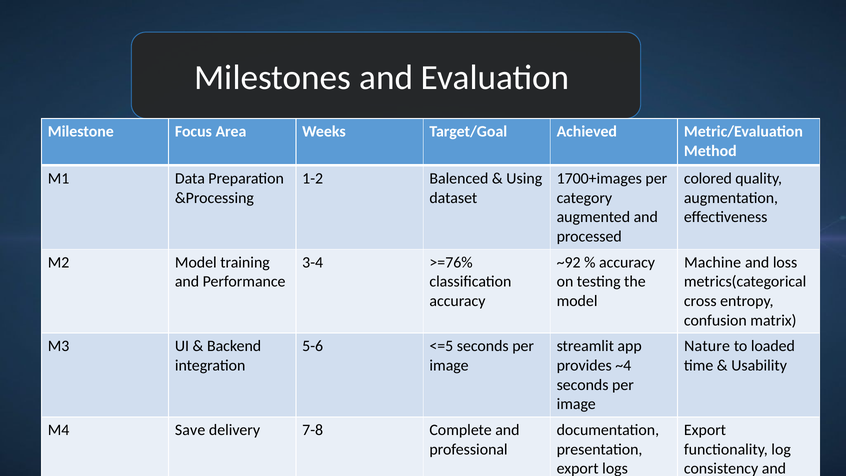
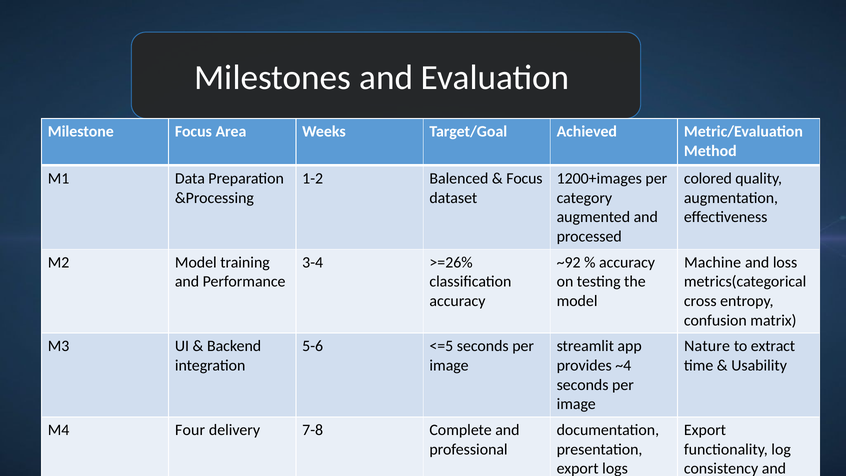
Using at (524, 178): Using -> Focus
1700+images: 1700+images -> 1200+images
>=76%: >=76% -> >=26%
loaded: loaded -> extract
Save: Save -> Four
